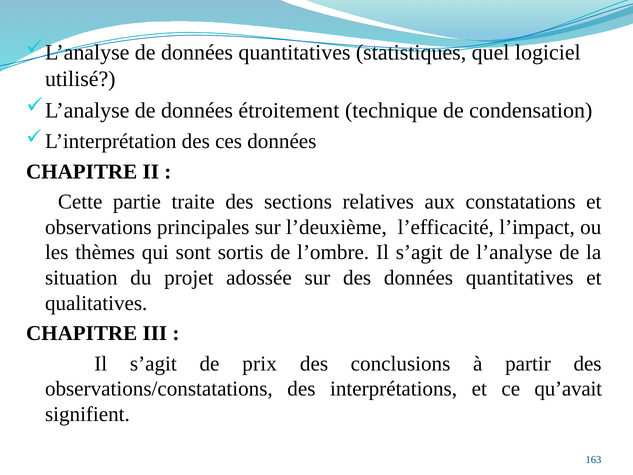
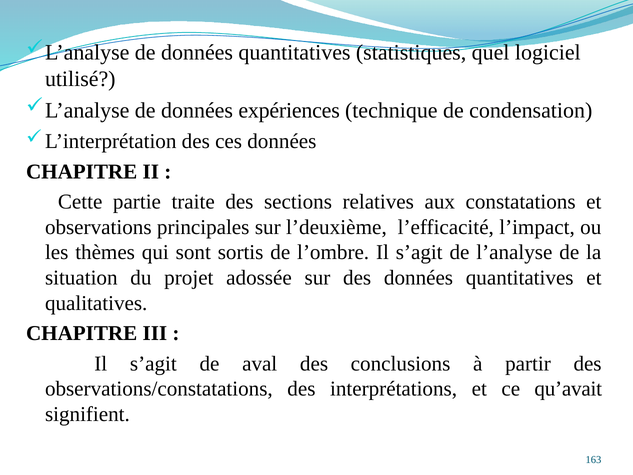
étroitement: étroitement -> expériences
prix: prix -> aval
